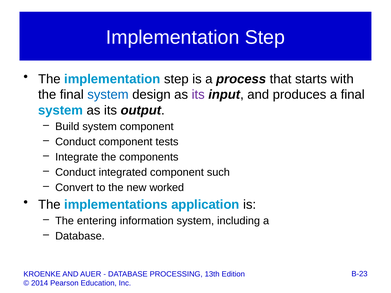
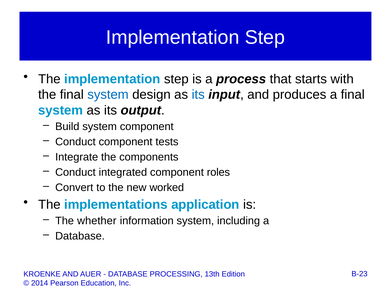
its at (198, 95) colour: purple -> blue
such: such -> roles
entering: entering -> whether
